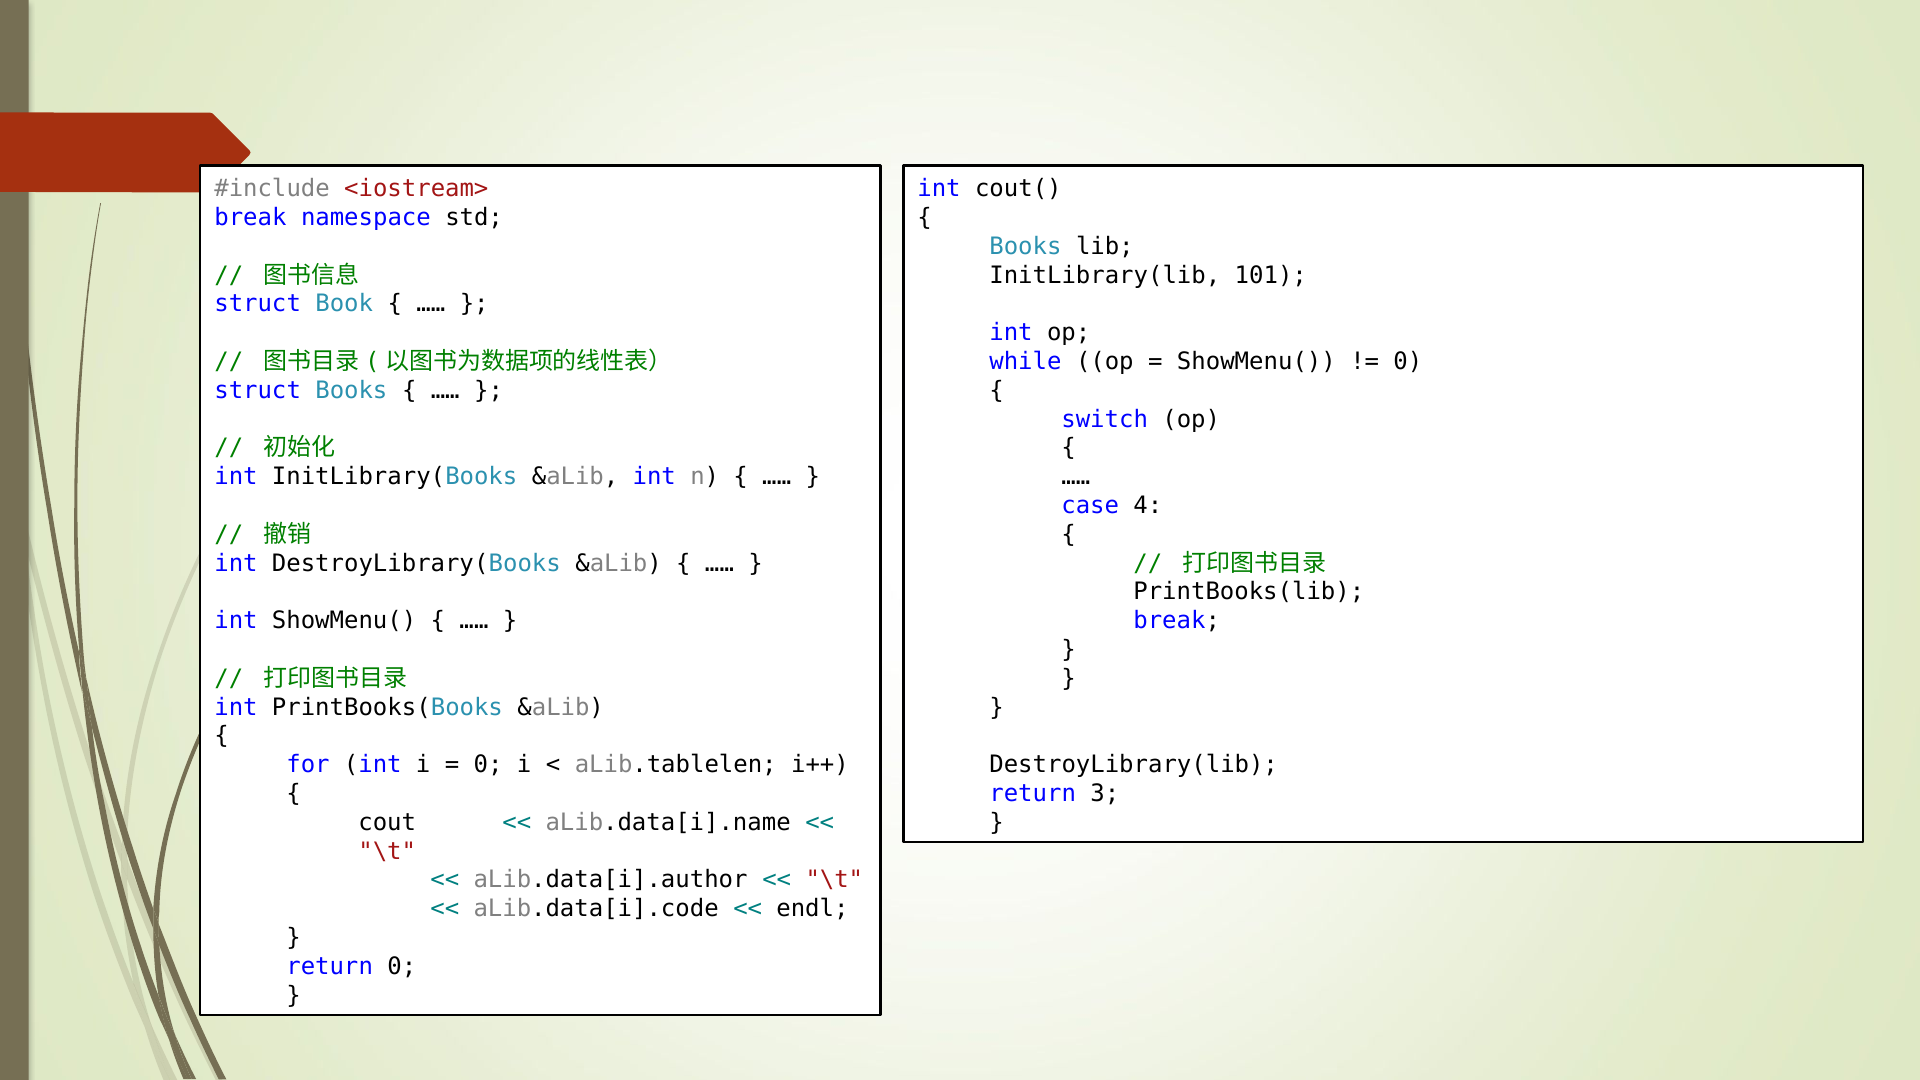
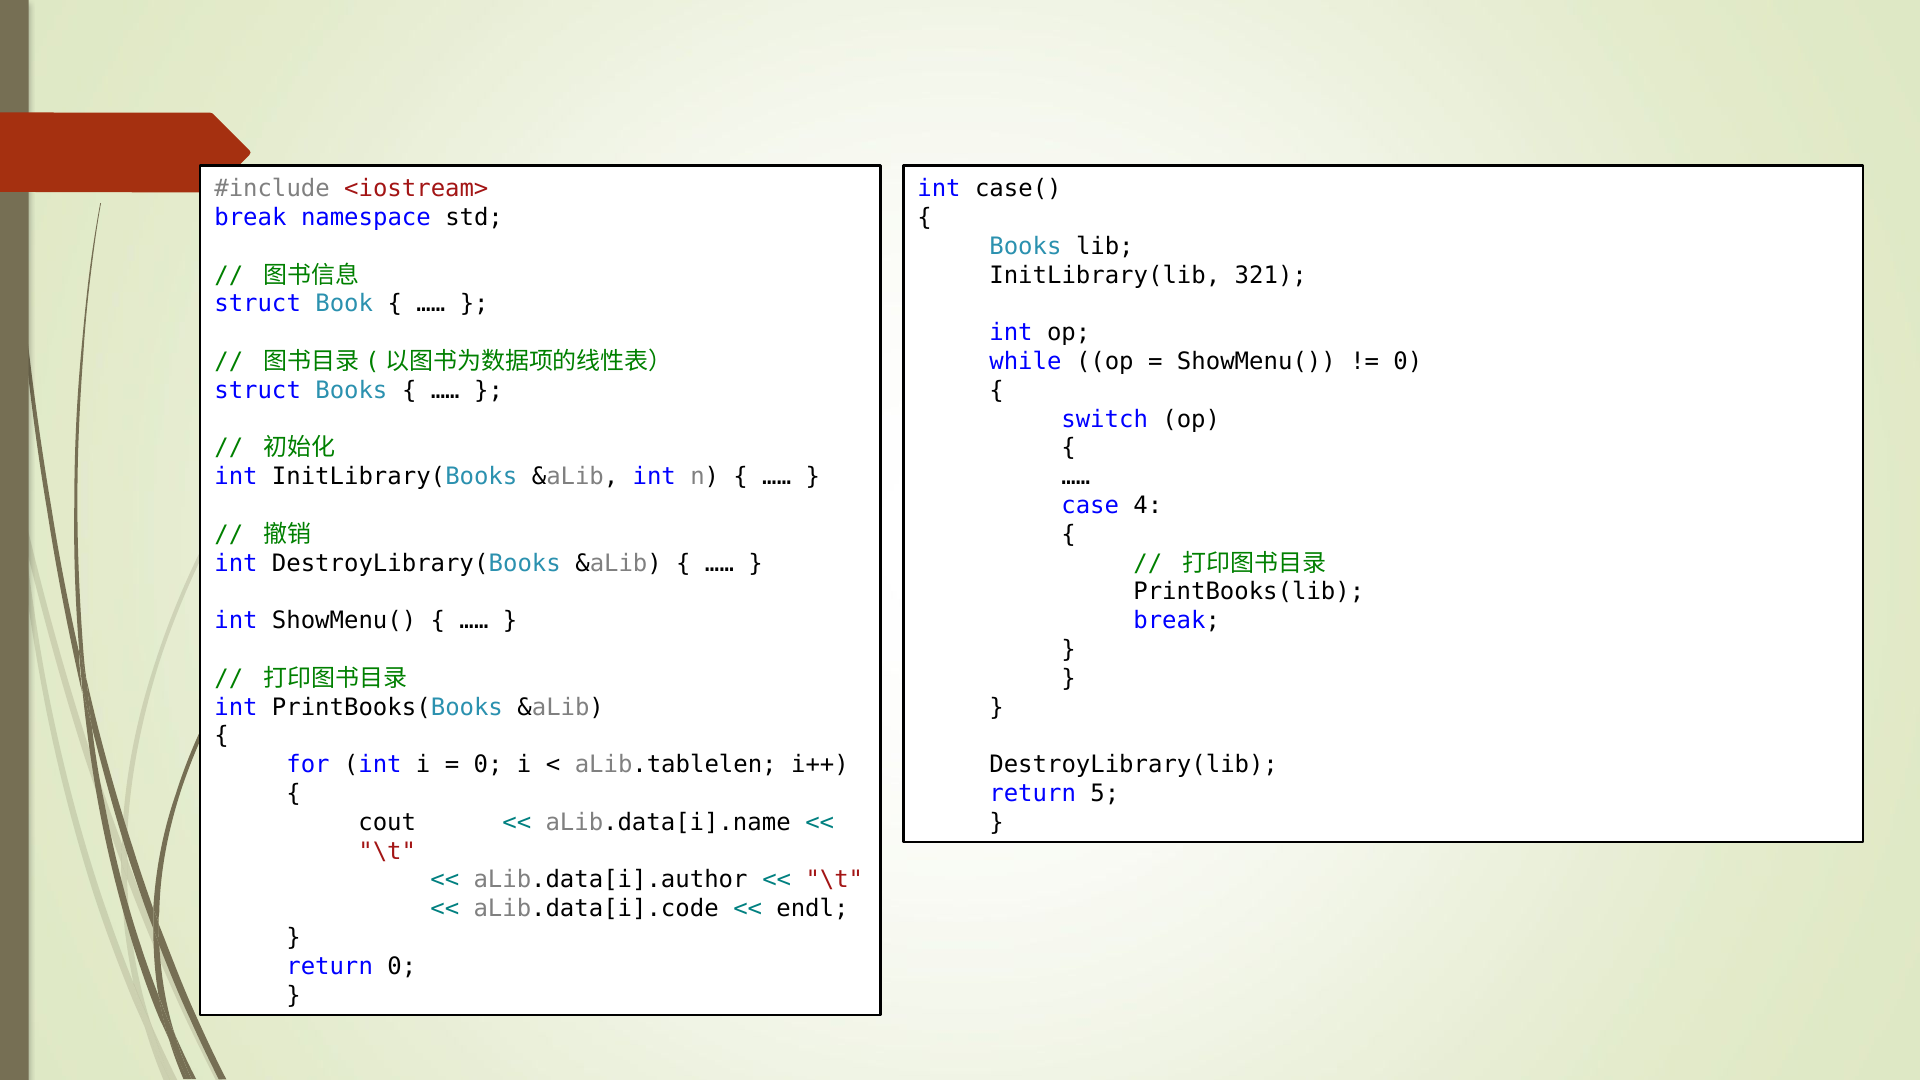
cout(: cout( -> case(
101: 101 -> 321
3: 3 -> 5
